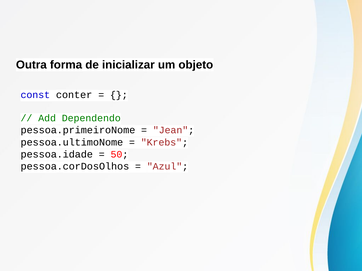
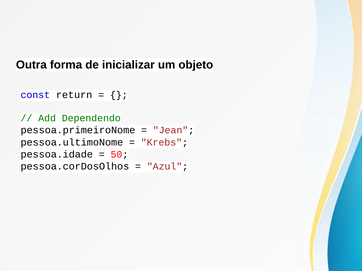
conter: conter -> return
